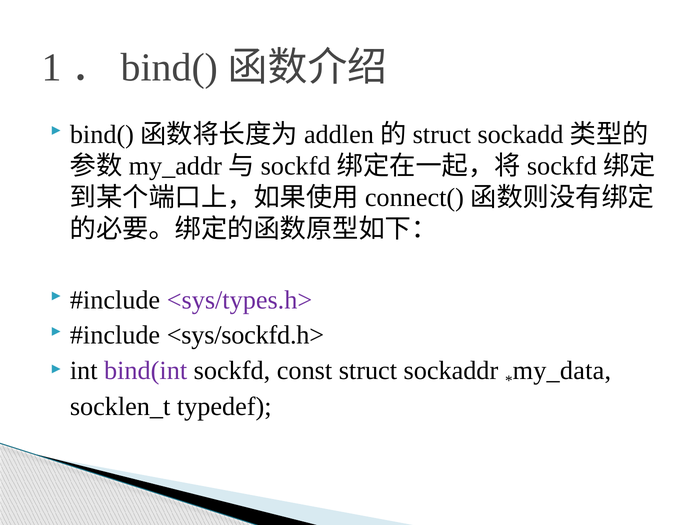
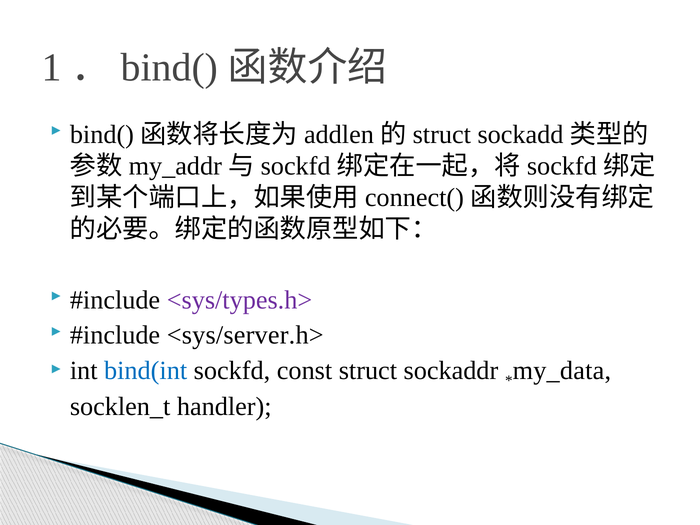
<sys/sockfd.h>: <sys/sockfd.h> -> <sys/server.h>
bind(int colour: purple -> blue
typedef: typedef -> handler
